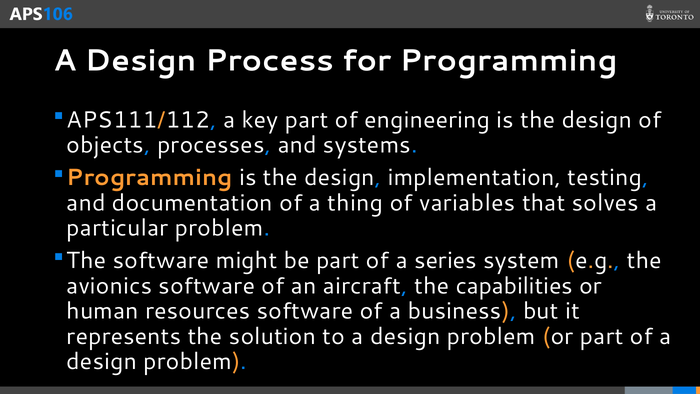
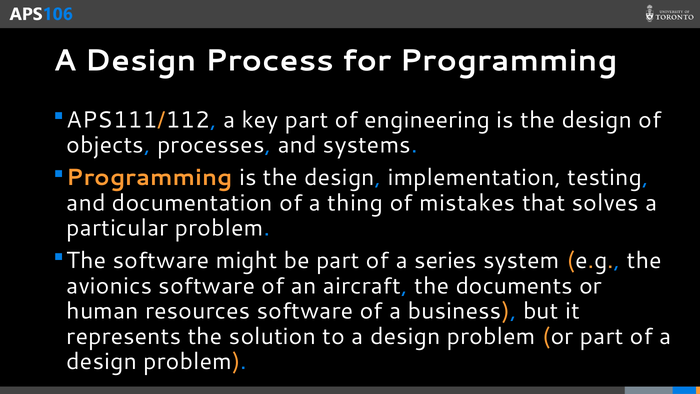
variables: variables -> mistakes
capabilities: capabilities -> documents
